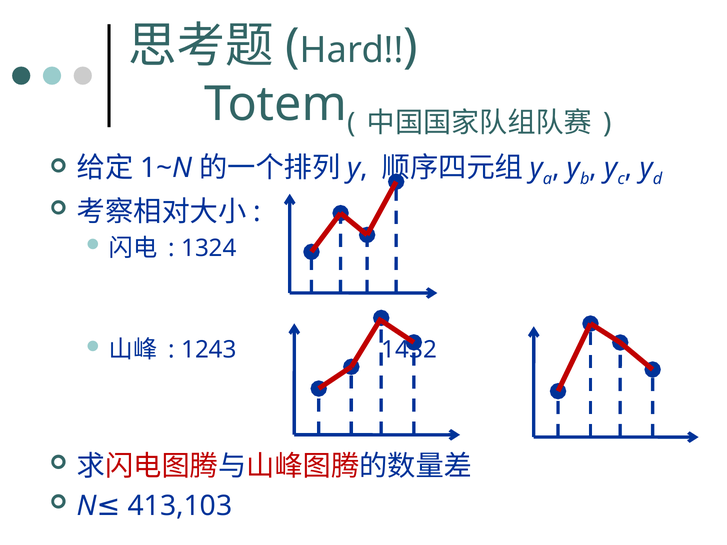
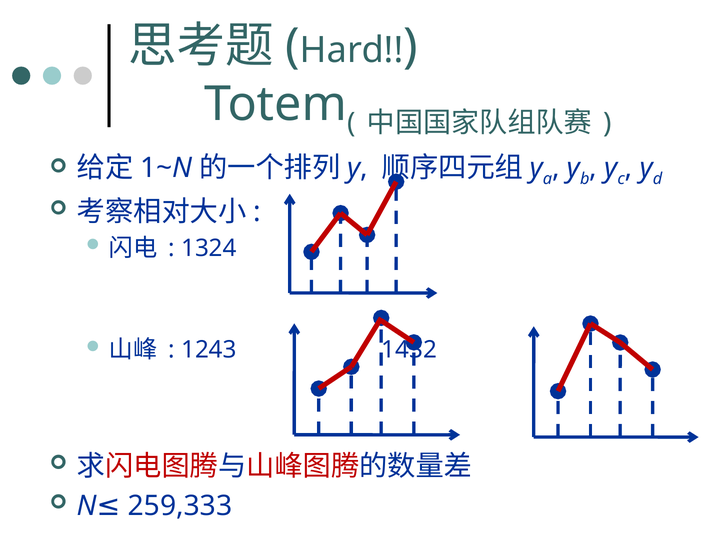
413,103: 413,103 -> 259,333
